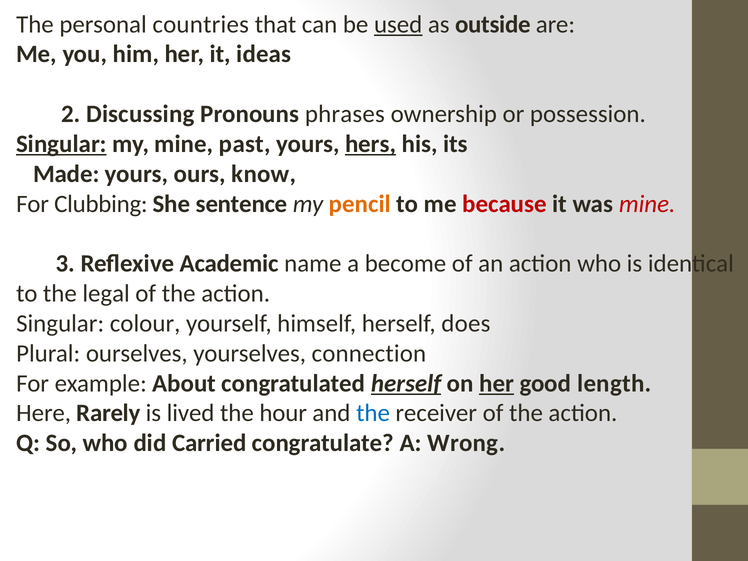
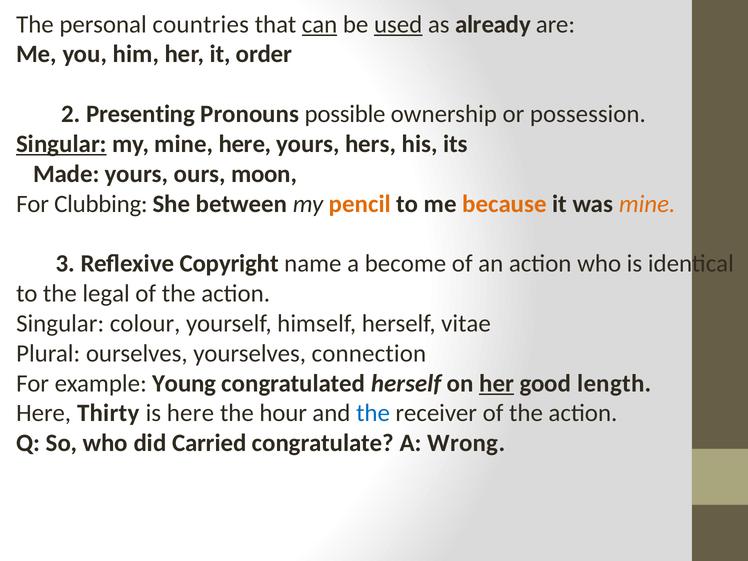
can underline: none -> present
outside: outside -> already
ideas: ideas -> order
Discussing: Discussing -> Presenting
phrases: phrases -> possible
mine past: past -> here
hers underline: present -> none
know: know -> moon
sentence: sentence -> between
because colour: red -> orange
mine at (647, 204) colour: red -> orange
Academic: Academic -> Copyright
does: does -> vitae
About: About -> Young
herself at (406, 383) underline: present -> none
Rarely: Rarely -> Thirty
is lived: lived -> here
